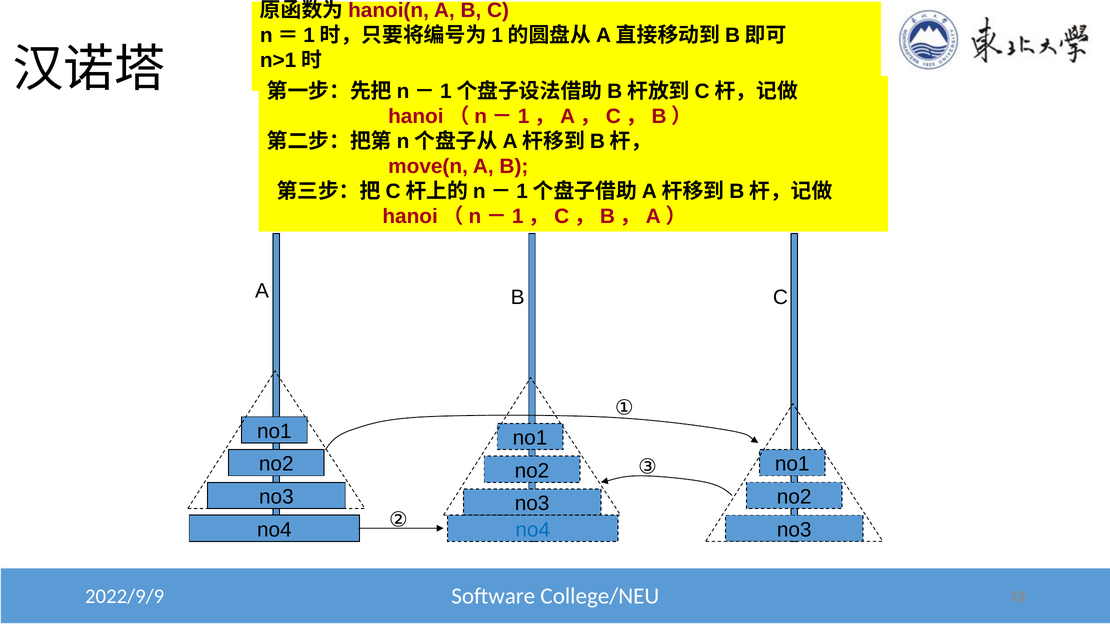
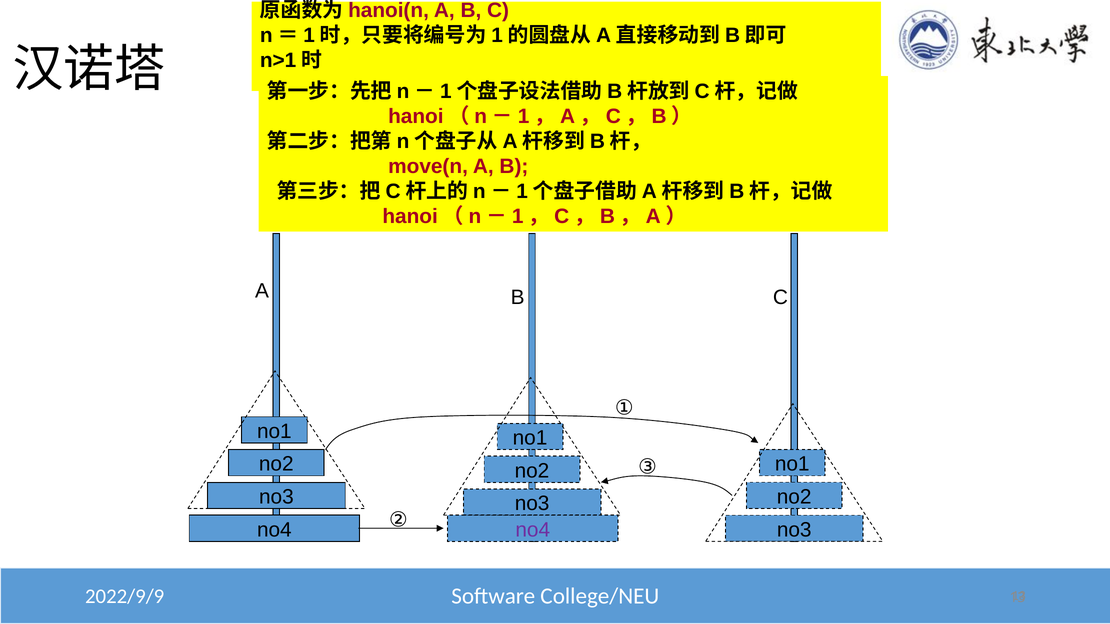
no4 at (533, 530) colour: blue -> purple
